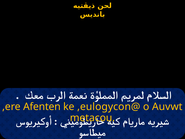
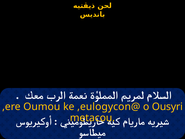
Afenten: Afenten -> Oumou
Auvwt: Auvwt -> Ousyri
